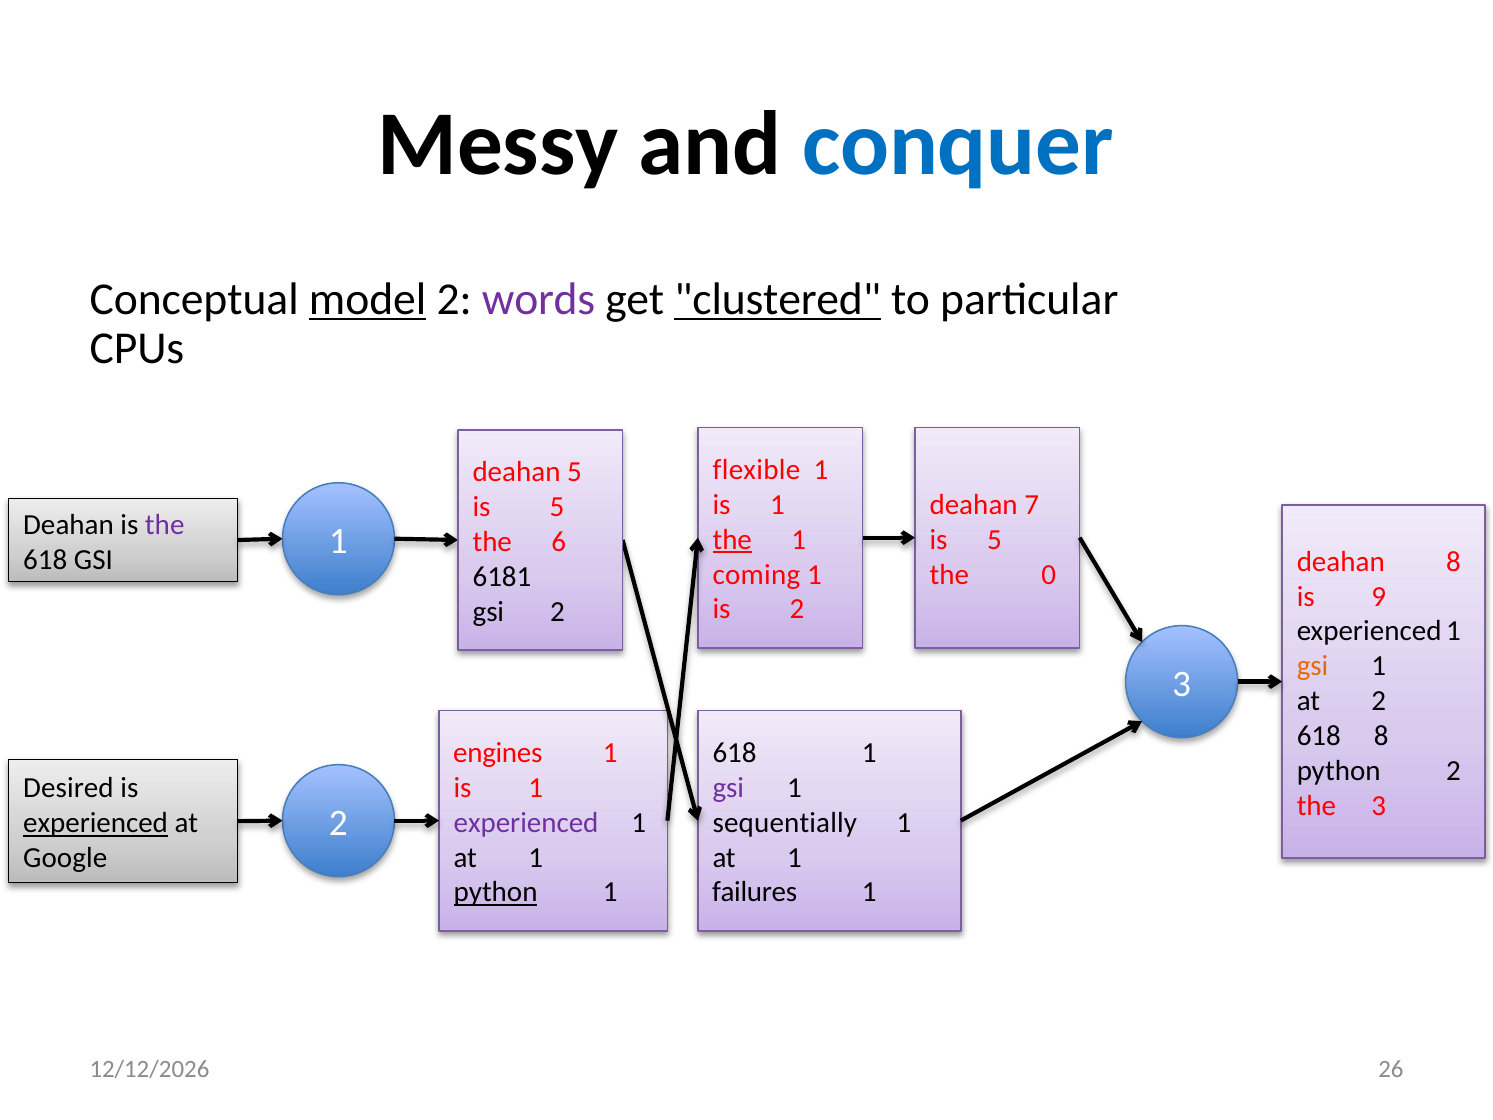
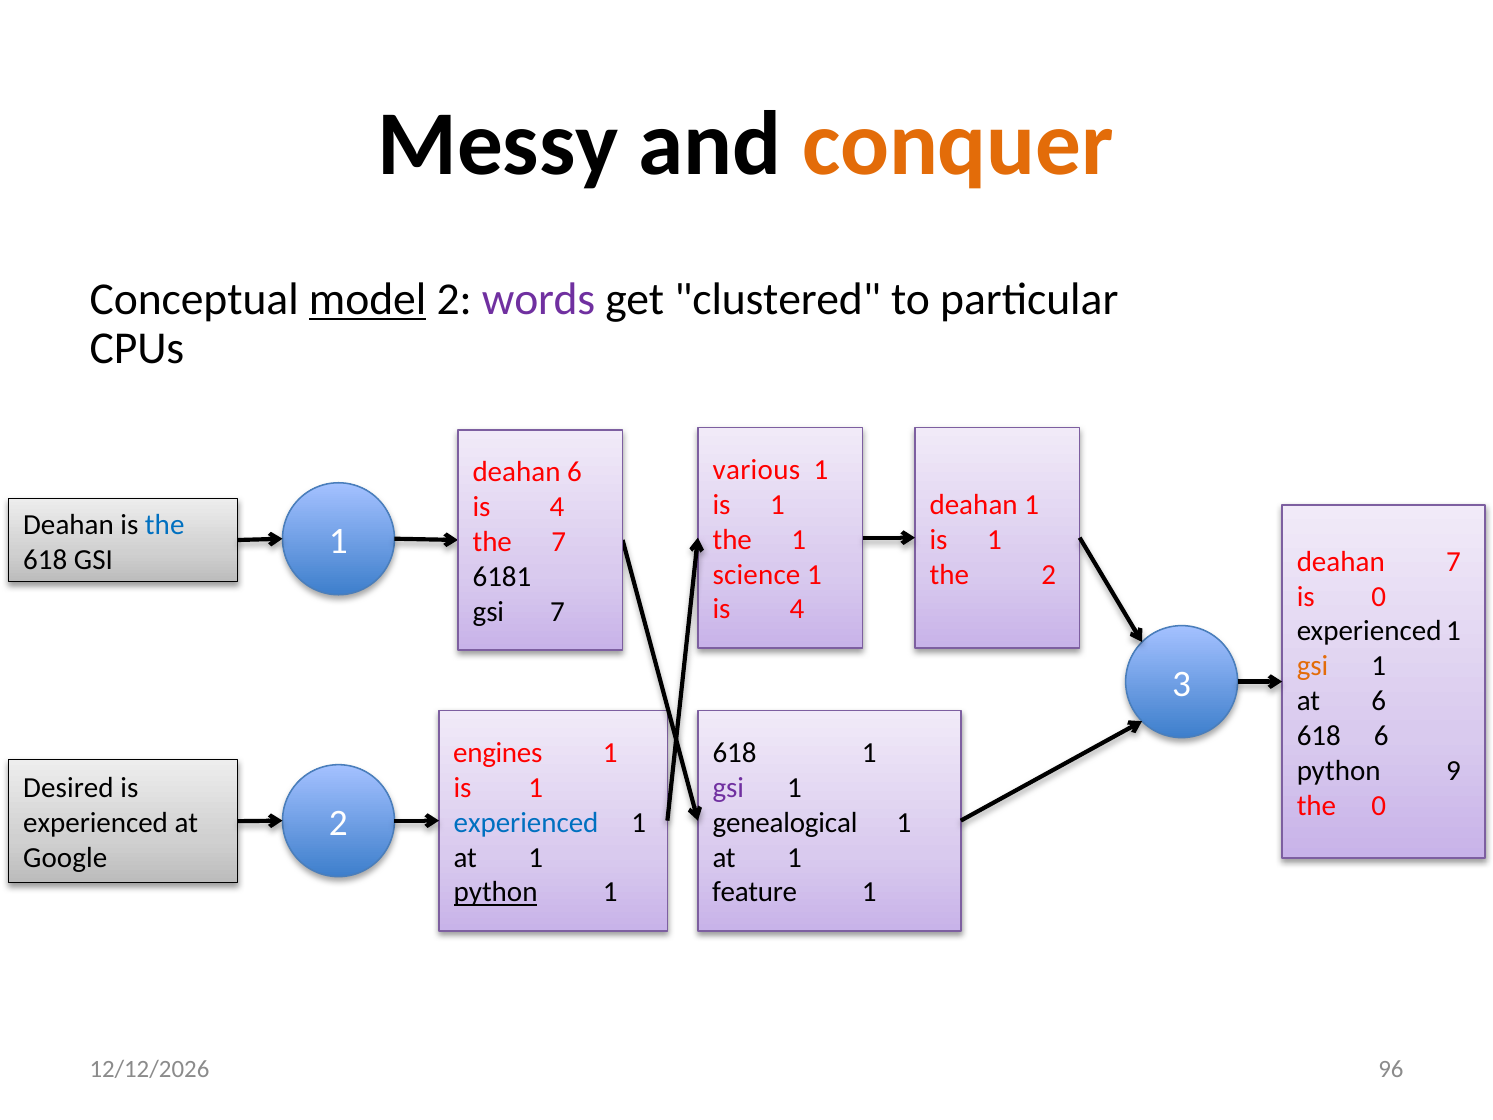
conquer colour: blue -> orange
clustered underline: present -> none
flexible: flexible -> various
deahan 5: 5 -> 6
deahan 7: 7 -> 1
5 at (557, 507): 5 -> 4
the at (165, 524) colour: purple -> blue
the at (732, 540) underline: present -> none
5 at (994, 540): 5 -> 1
the 6: 6 -> 7
deahan 8: 8 -> 7
coming: coming -> science
the 0: 0 -> 2
is 9: 9 -> 0
2 at (797, 609): 2 -> 4
gsi 2: 2 -> 7
at 2: 2 -> 6
618 8: 8 -> 6
python 2: 2 -> 9
the 3: 3 -> 0
experienced at (526, 822) colour: purple -> blue
sequentially: sequentially -> genealogical
experienced at (96, 823) underline: present -> none
failures: failures -> feature
26: 26 -> 96
